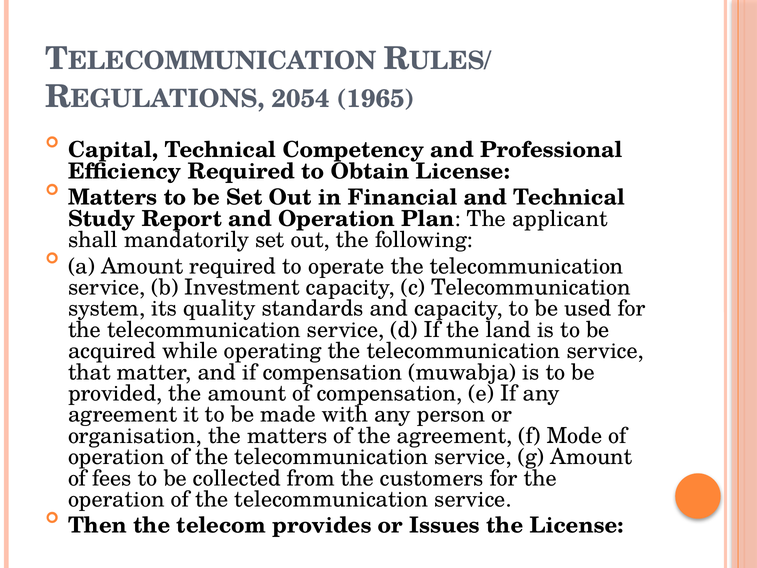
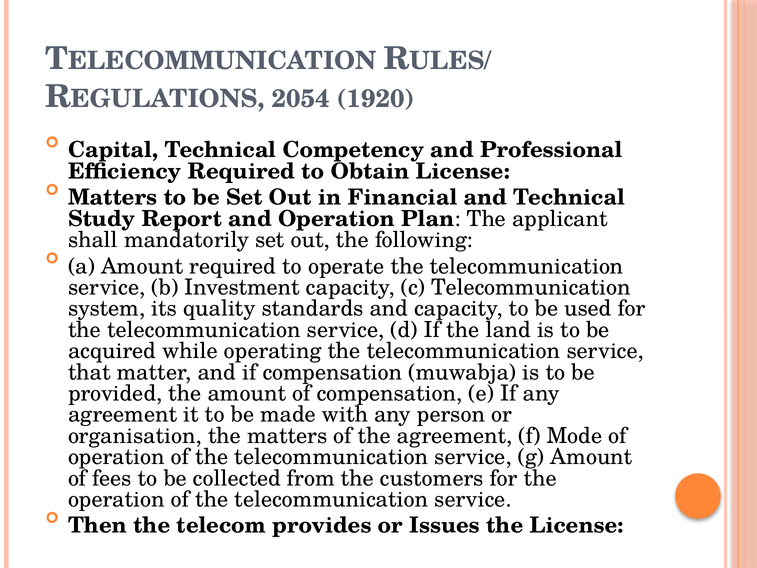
1965: 1965 -> 1920
